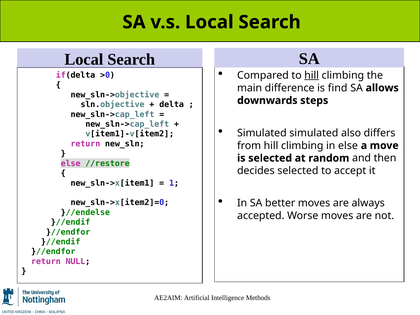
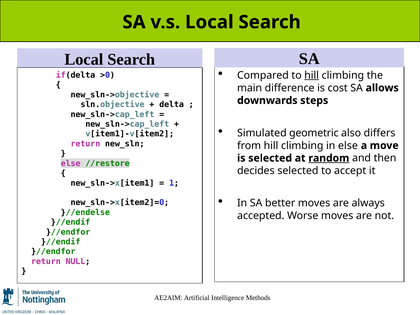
find: find -> cost
Simulated simulated: simulated -> geometric
random underline: none -> present
